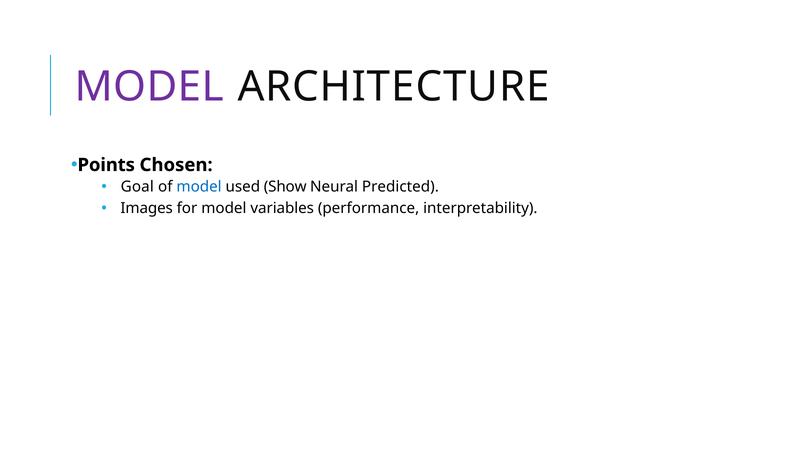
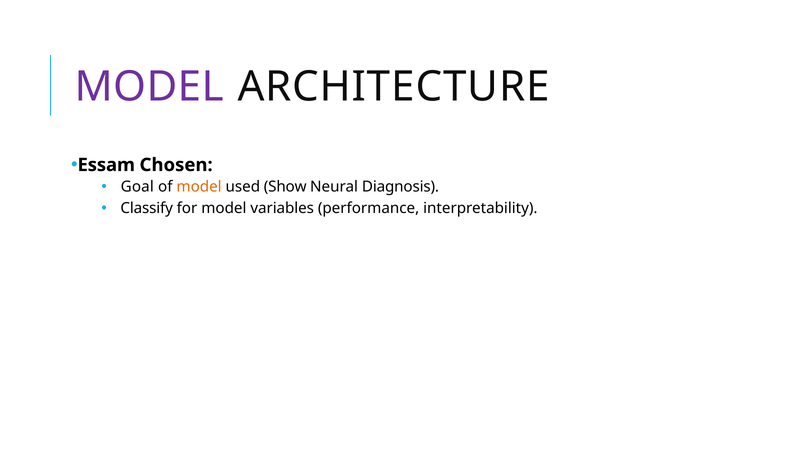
Points: Points -> Essam
model at (199, 186) colour: blue -> orange
Predicted: Predicted -> Diagnosis
Images: Images -> Classify
